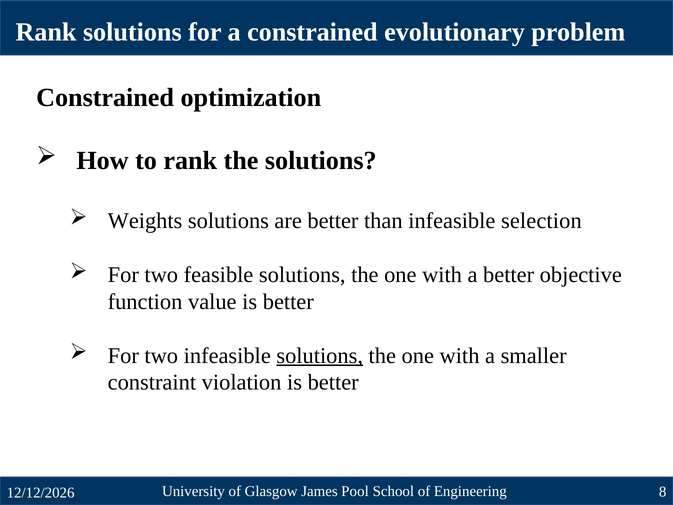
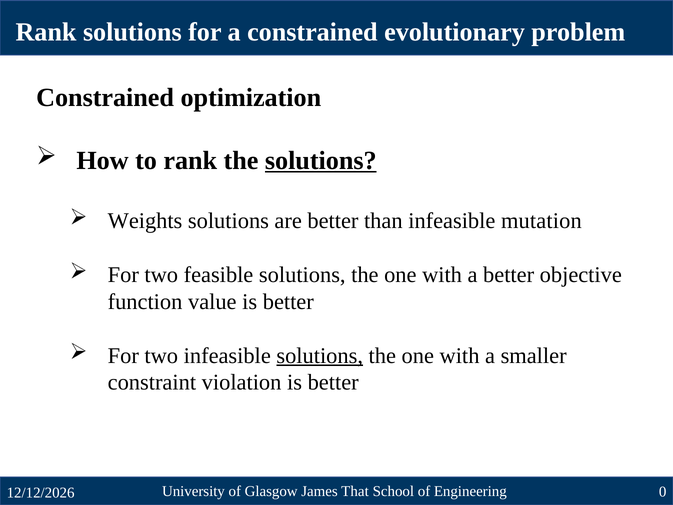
solutions at (321, 160) underline: none -> present
selection: selection -> mutation
Pool: Pool -> That
8: 8 -> 0
